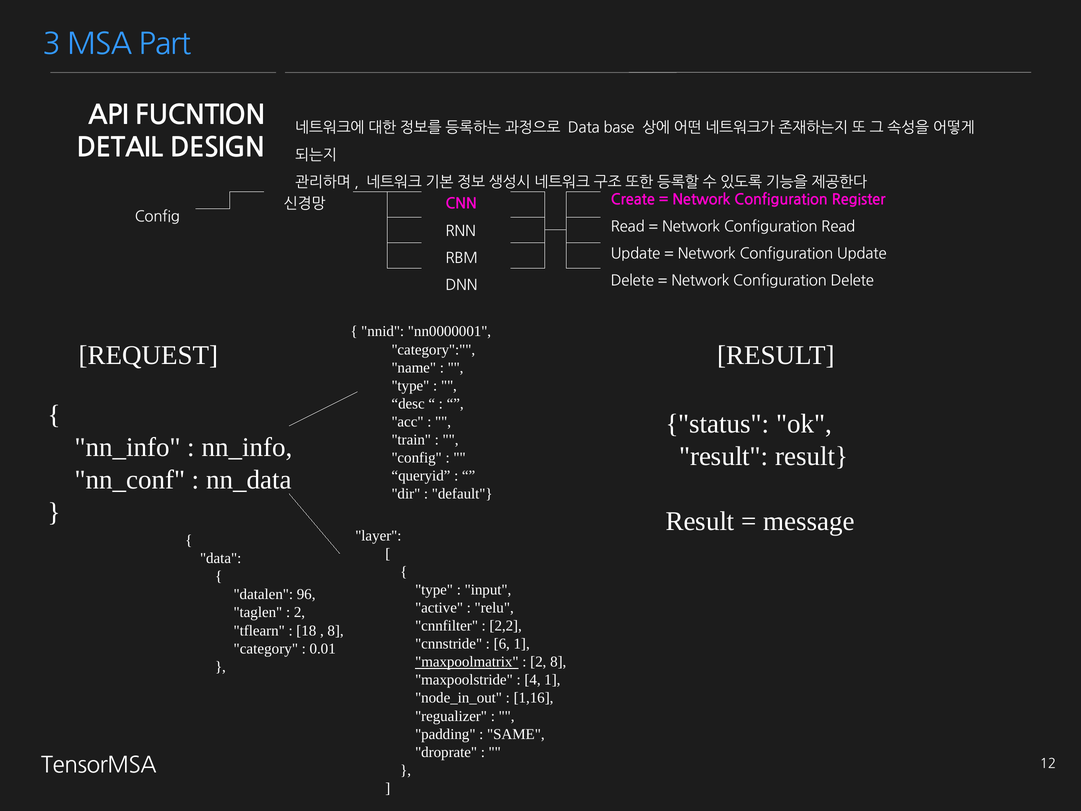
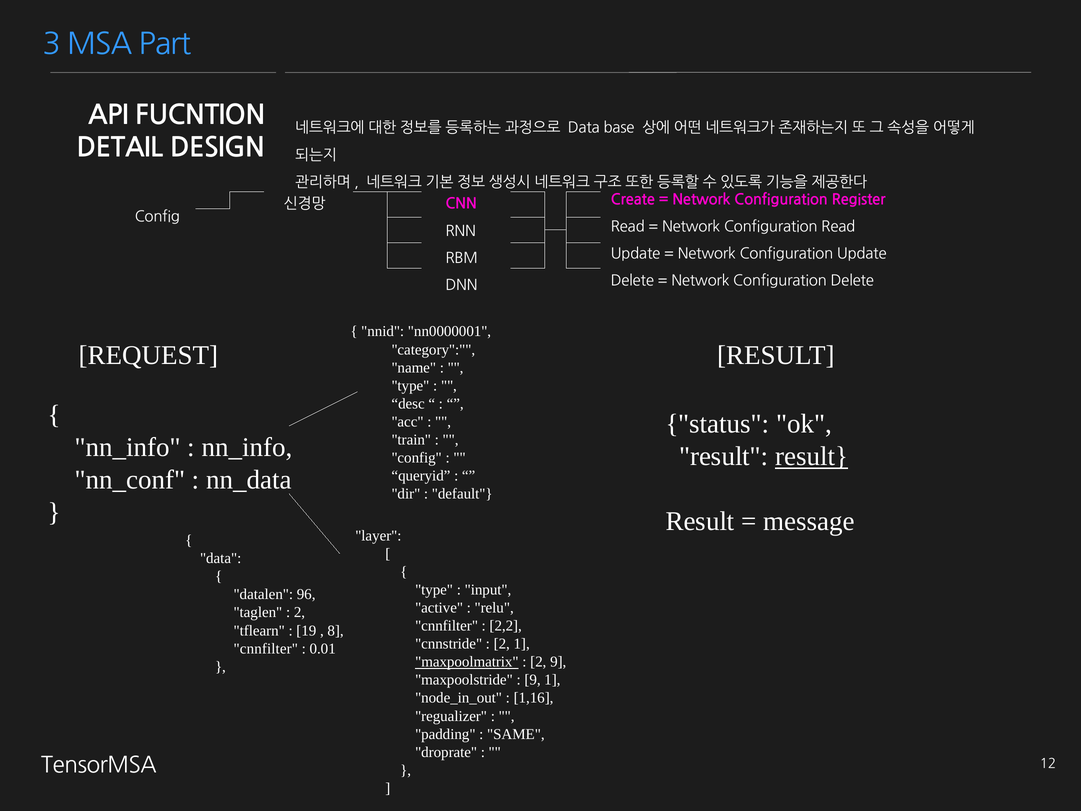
result at (812, 456) underline: none -> present
18: 18 -> 19
6 at (502, 644): 6 -> 2
category at (266, 648): category -> cnnfilter
2 8: 8 -> 9
4 at (533, 680): 4 -> 9
